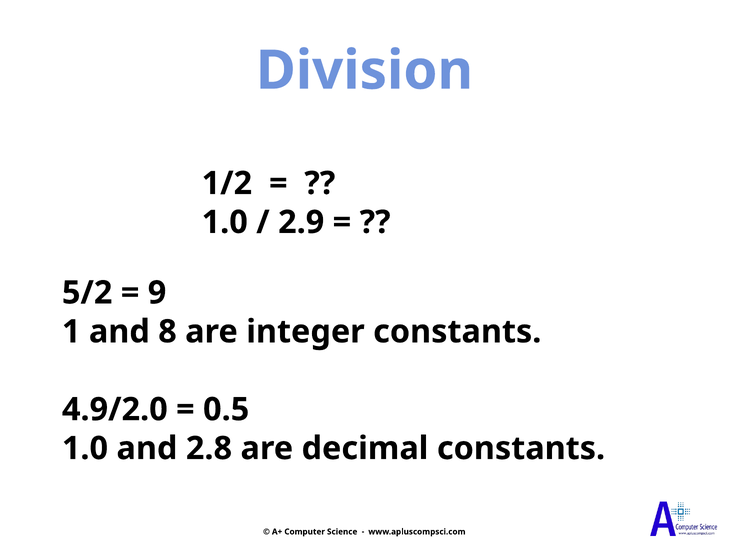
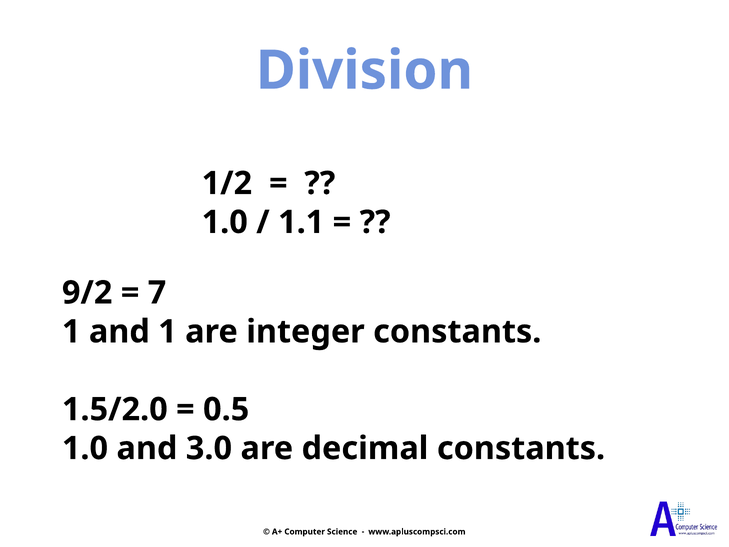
2.9: 2.9 -> 1.1
5/2: 5/2 -> 9/2
9: 9 -> 7
and 8: 8 -> 1
4.9/2.0: 4.9/2.0 -> 1.5/2.0
2.8: 2.8 -> 3.0
